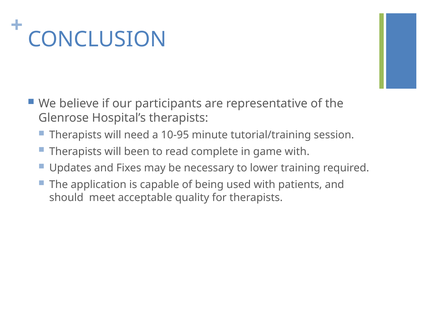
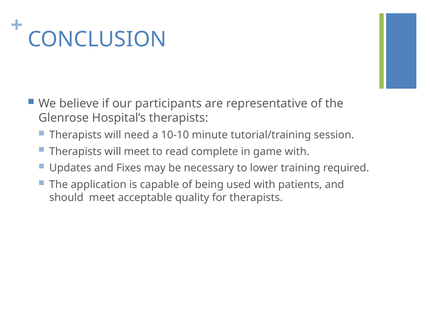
10-95: 10-95 -> 10-10
will been: been -> meet
